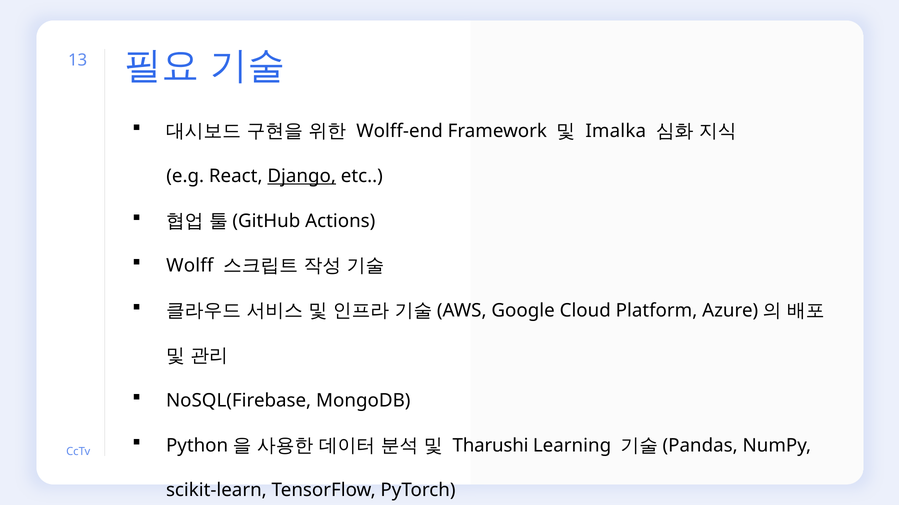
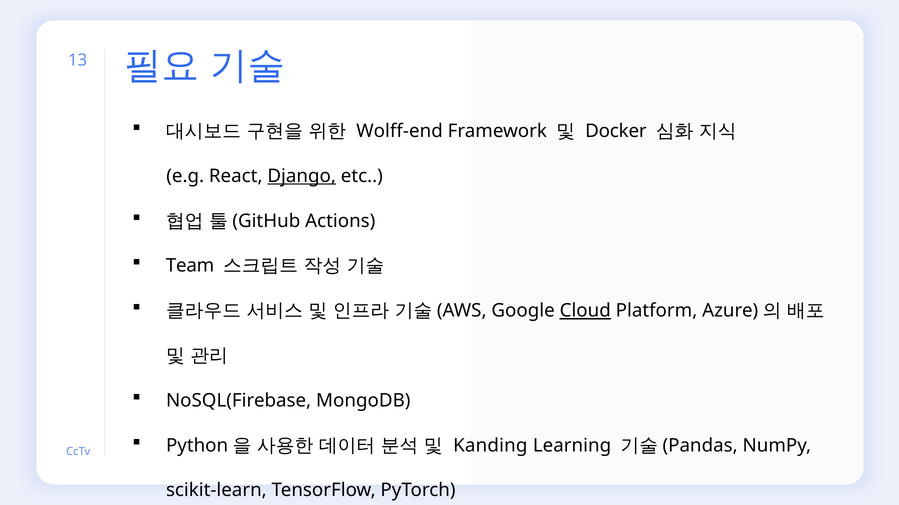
Imalka: Imalka -> Docker
Wolff: Wolff -> Team
Cloud underline: none -> present
Tharushi: Tharushi -> Kanding
